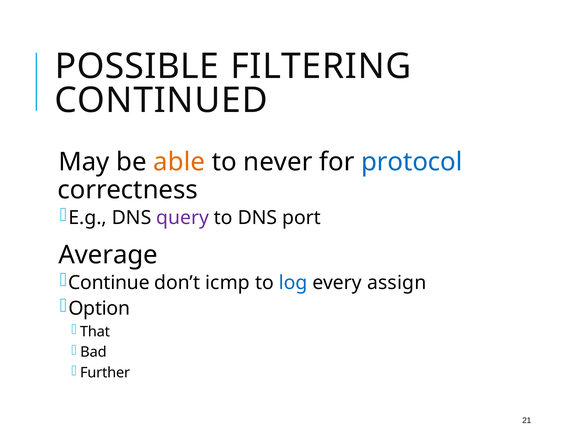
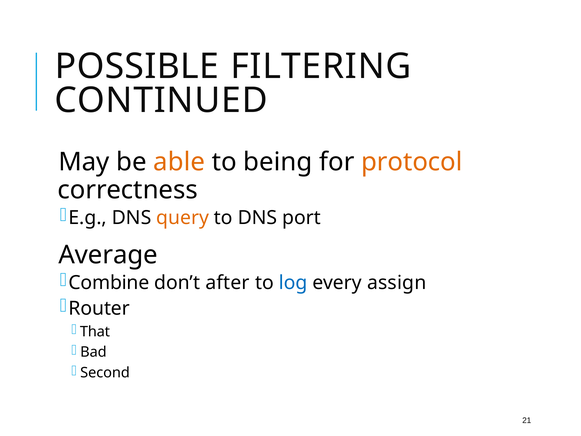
never: never -> being
protocol colour: blue -> orange
query colour: purple -> orange
Continue: Continue -> Combine
icmp: icmp -> after
Option: Option -> Router
Further: Further -> Second
